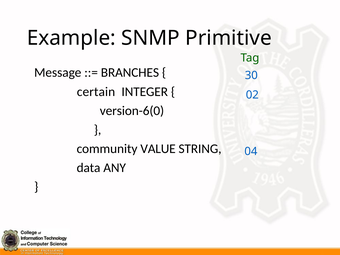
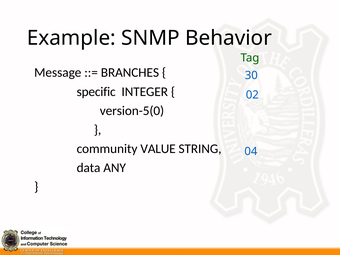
Primitive: Primitive -> Behavior
certain: certain -> specific
version-6(0: version-6(0 -> version-5(0
